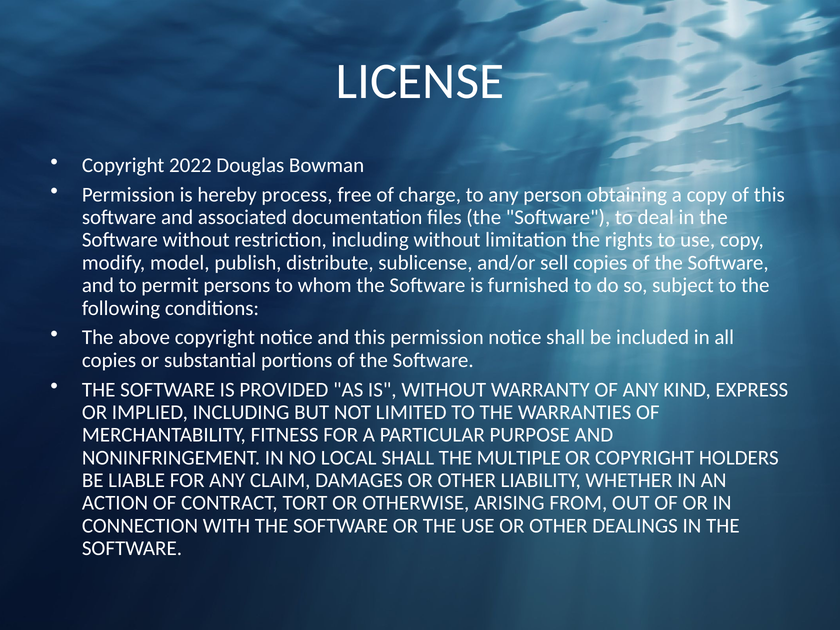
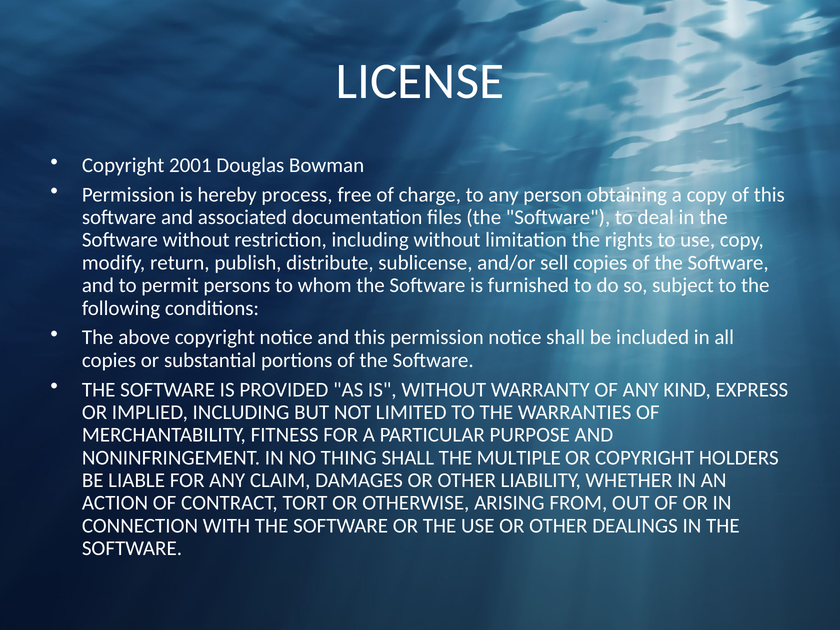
2022: 2022 -> 2001
model: model -> return
LOCAL: LOCAL -> THING
